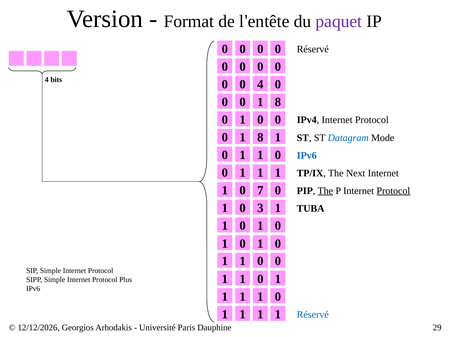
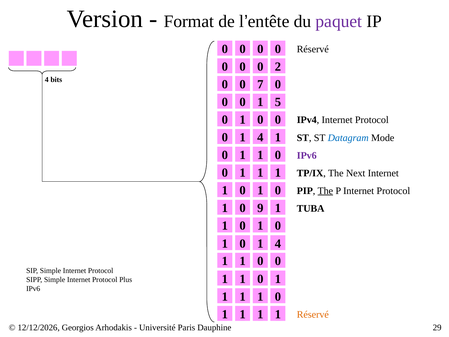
0 at (278, 67): 0 -> 2
0 4: 4 -> 7
8 at (278, 102): 8 -> 5
8 at (260, 137): 8 -> 4
IPv6 at (307, 155) colour: blue -> purple
7 at (260, 190): 7 -> 1
Protocol at (393, 191) underline: present -> none
3: 3 -> 9
0 at (278, 243): 0 -> 4
Réservé at (313, 314) colour: blue -> orange
